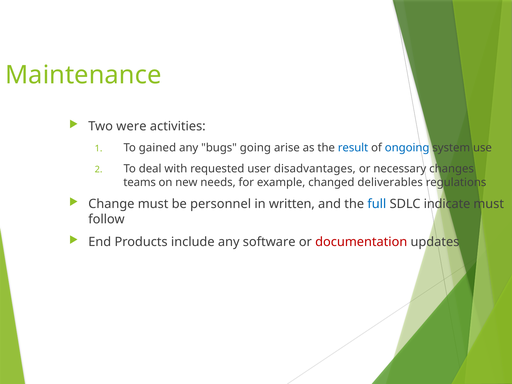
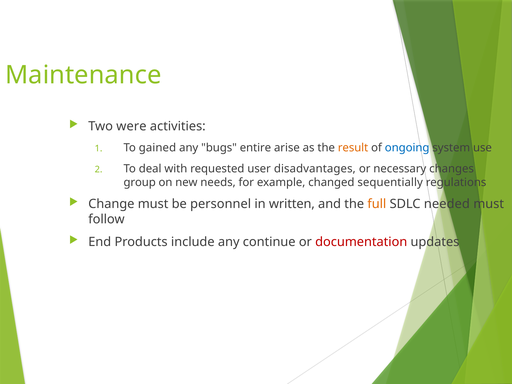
going: going -> entire
result colour: blue -> orange
teams: teams -> group
deliverables: deliverables -> sequentially
full colour: blue -> orange
indicate: indicate -> needed
software: software -> continue
